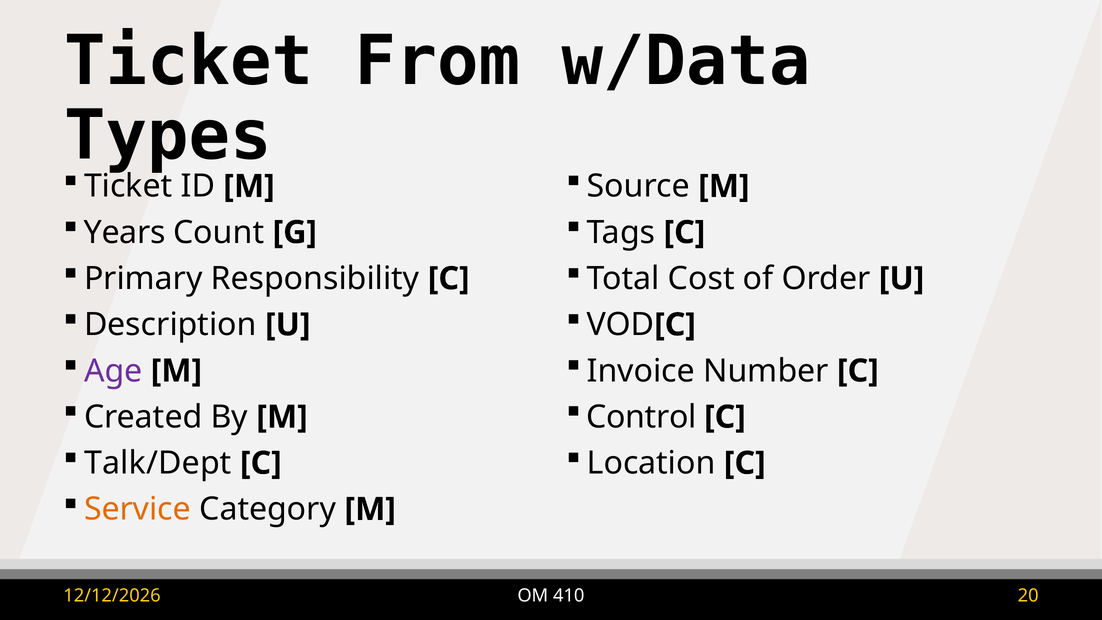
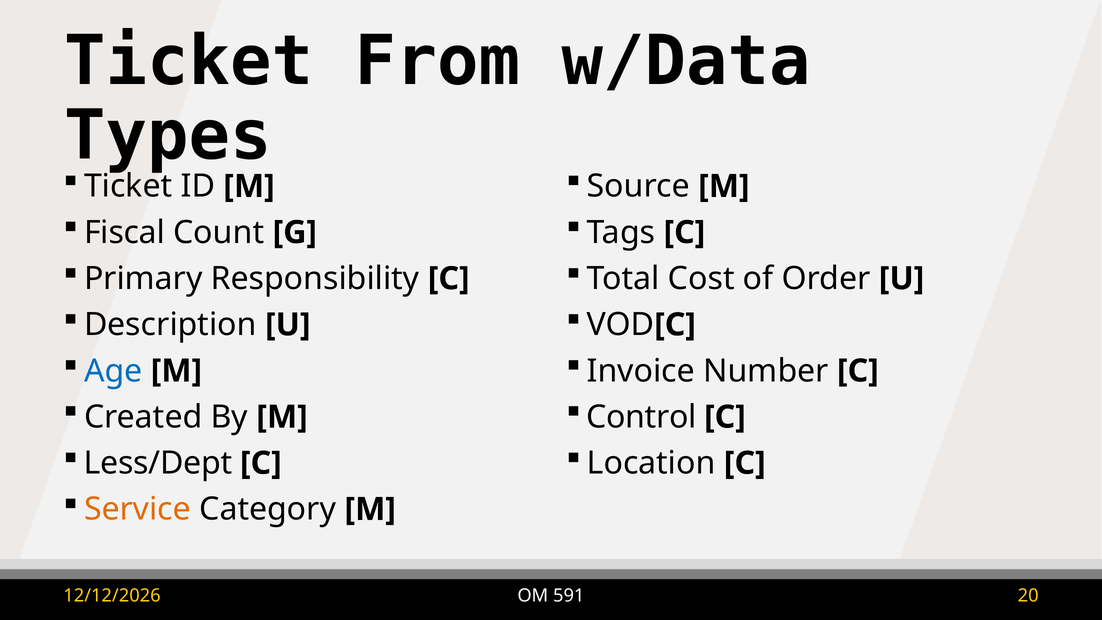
Years: Years -> Fiscal
Age colour: purple -> blue
Talk/Dept: Talk/Dept -> Less/Dept
410: 410 -> 591
